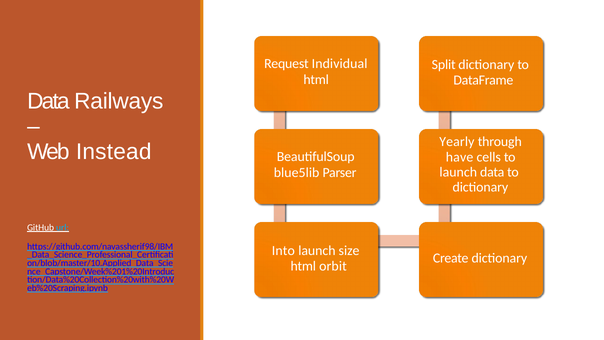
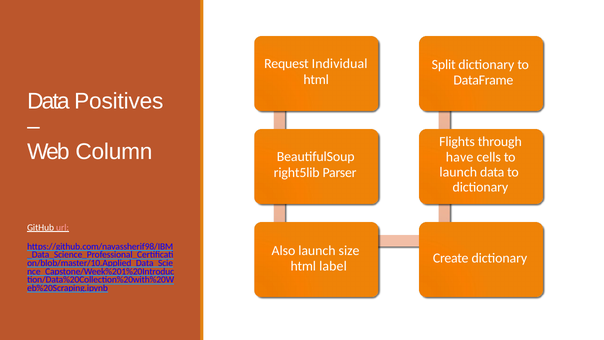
Railways: Railways -> Positives
Yearly: Yearly -> Flights
Instead: Instead -> Column
blue5lib: blue5lib -> right5lib
url colour: light blue -> pink
Into: Into -> Also
orbit: orbit -> label
